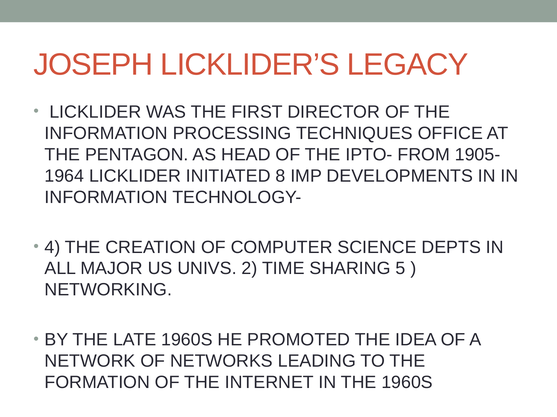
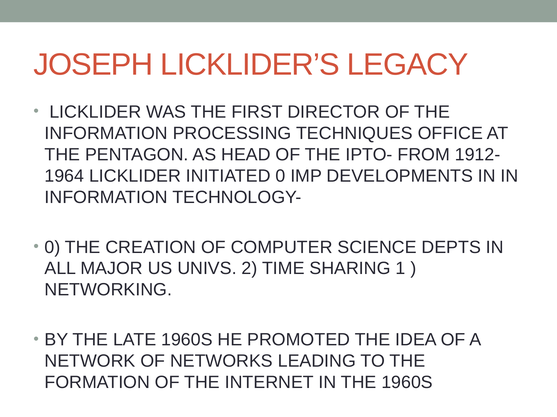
1905-: 1905- -> 1912-
INITIATED 8: 8 -> 0
4 at (52, 248): 4 -> 0
5: 5 -> 1
